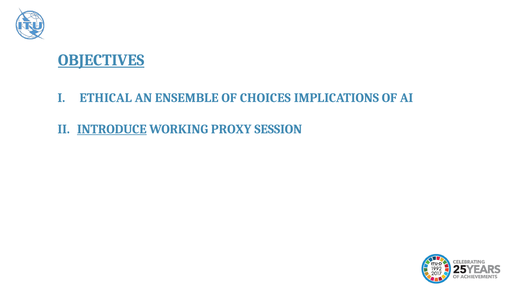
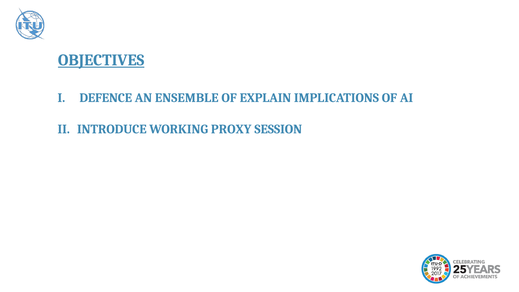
ETHICAL: ETHICAL -> DEFENCE
CHOICES: CHOICES -> EXPLAIN
INTRODUCE underline: present -> none
